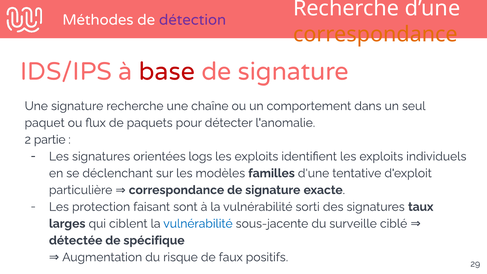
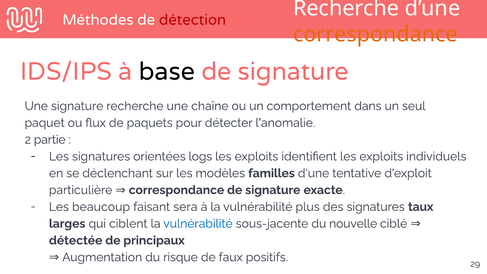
détection colour: purple -> red
base colour: red -> black
protection: protection -> beaucoup
sont: sont -> sera
sorti: sorti -> plus
surveille: surveille -> nouvelle
spécifique: spécifique -> principaux
